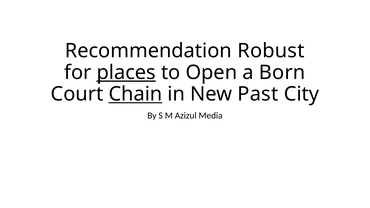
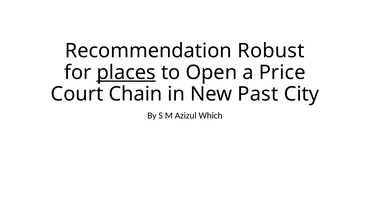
Born: Born -> Price
Chain underline: present -> none
Media: Media -> Which
